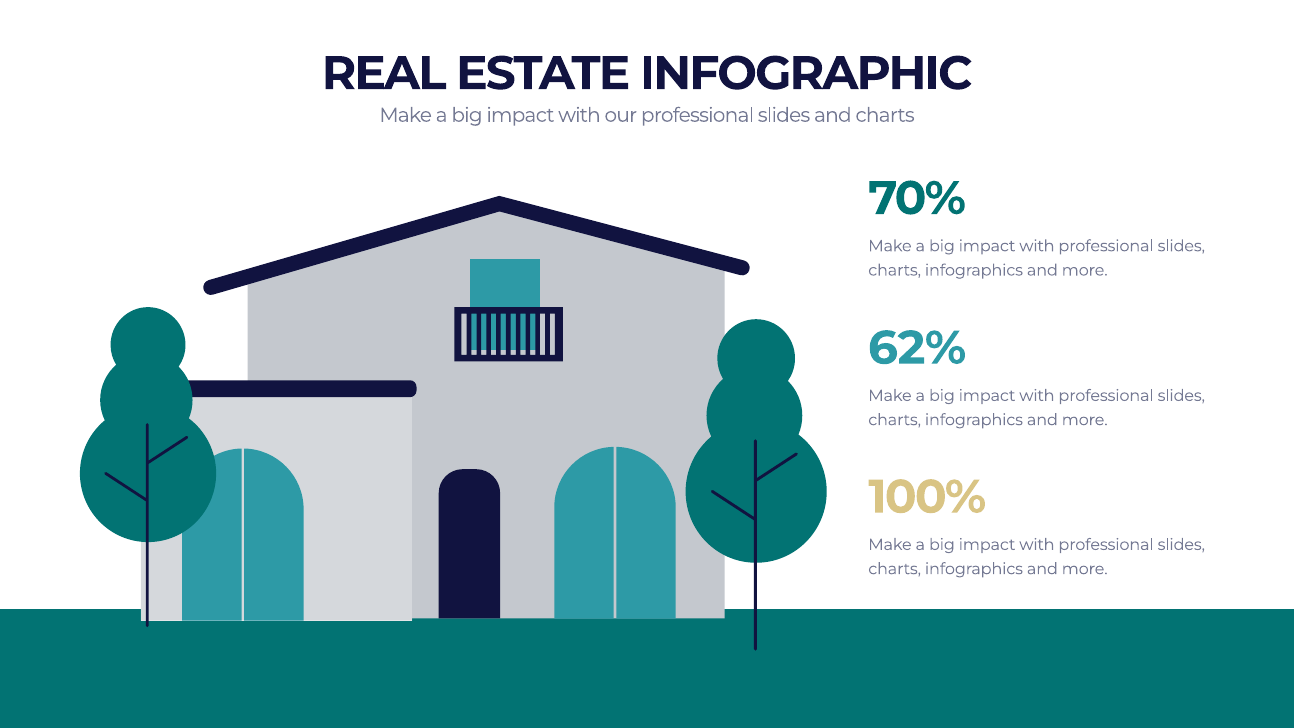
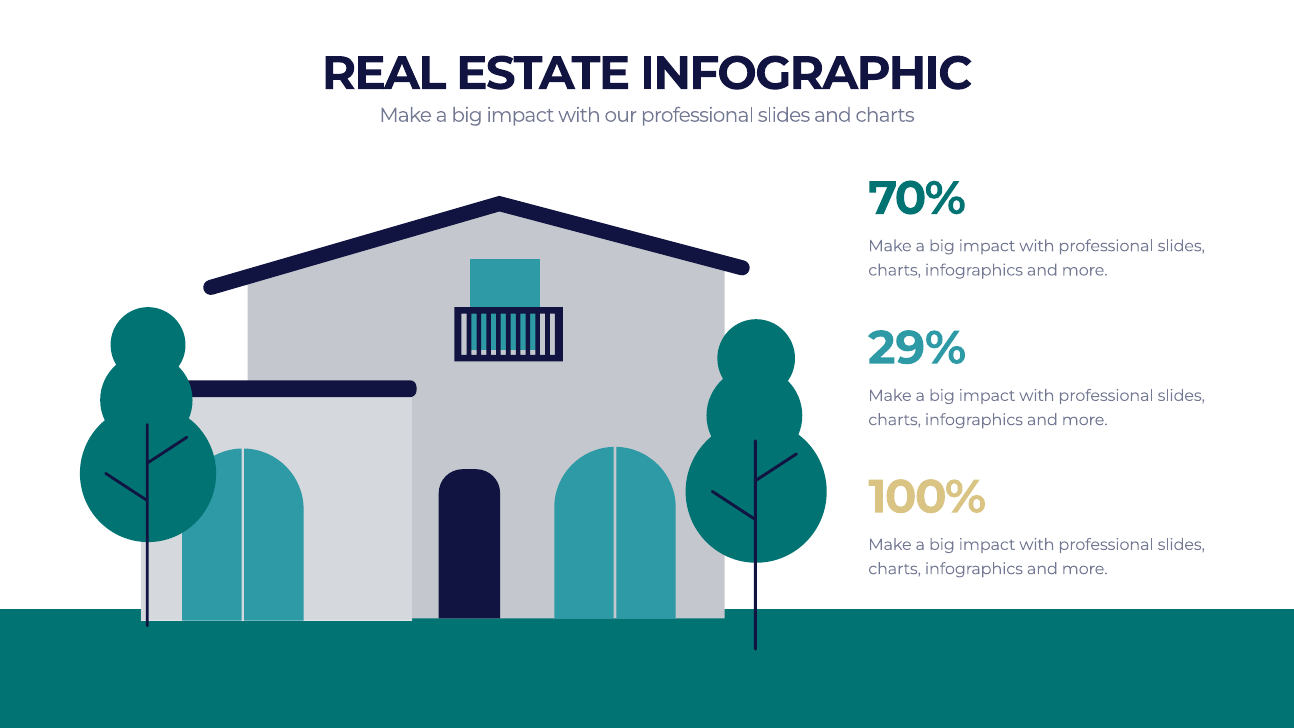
62%: 62% -> 29%
